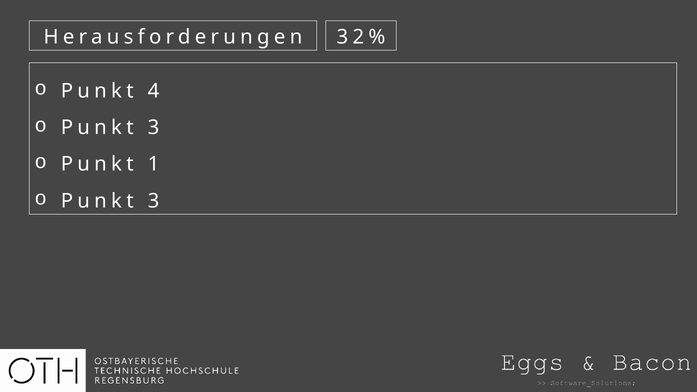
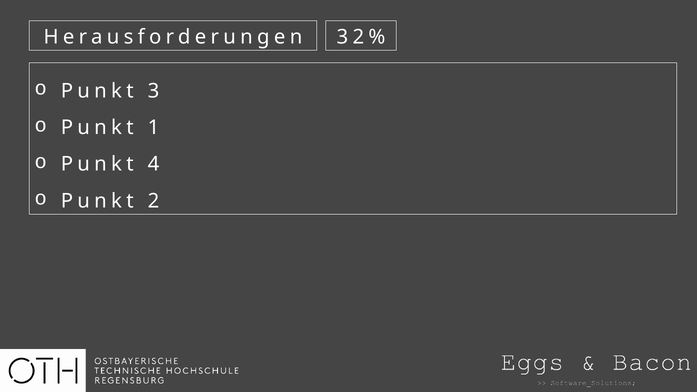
4: 4 -> 3
3 at (153, 128): 3 -> 1
1: 1 -> 4
3 at (153, 201): 3 -> 2
